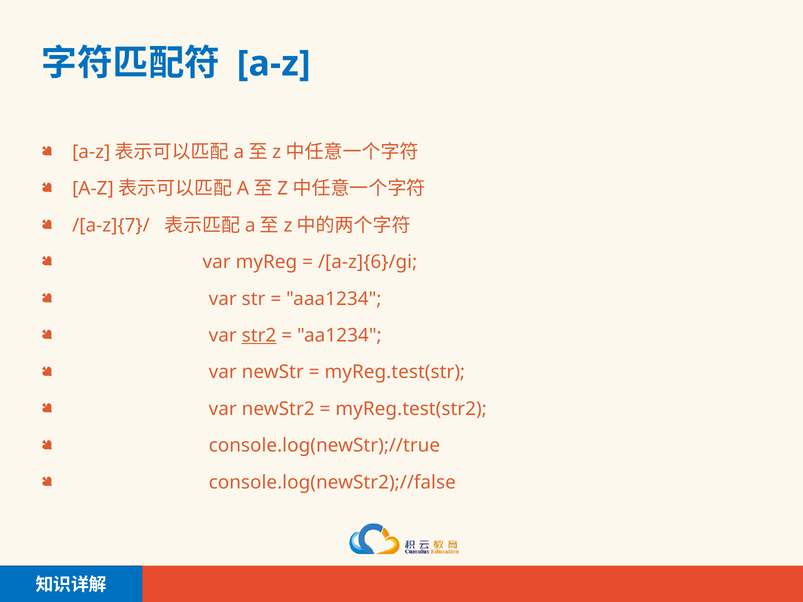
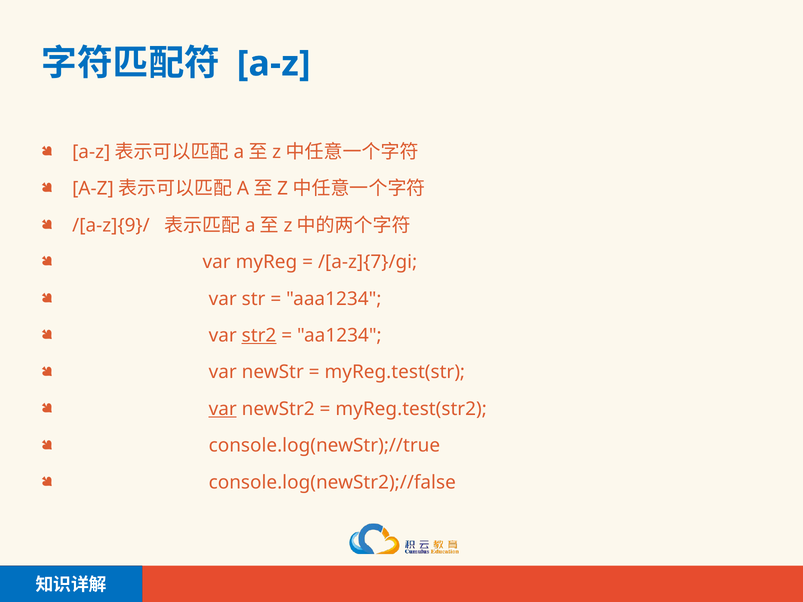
/[a-z]{7}/: /[a-z]{7}/ -> /[a-z]{9}/
/[a-z]{6}/gi: /[a-z]{6}/gi -> /[a-z]{7}/gi
var at (223, 409) underline: none -> present
